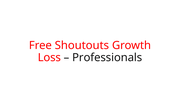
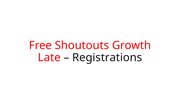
Loss: Loss -> Late
Professionals: Professionals -> Registrations
